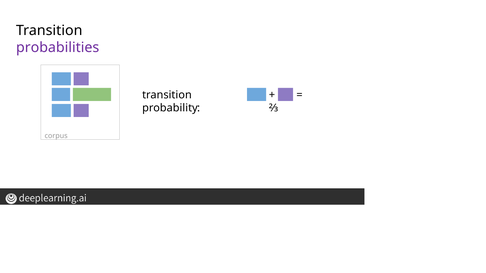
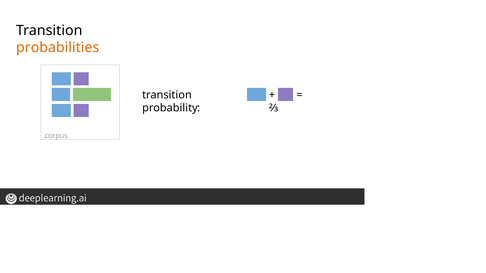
probabilities colour: purple -> orange
